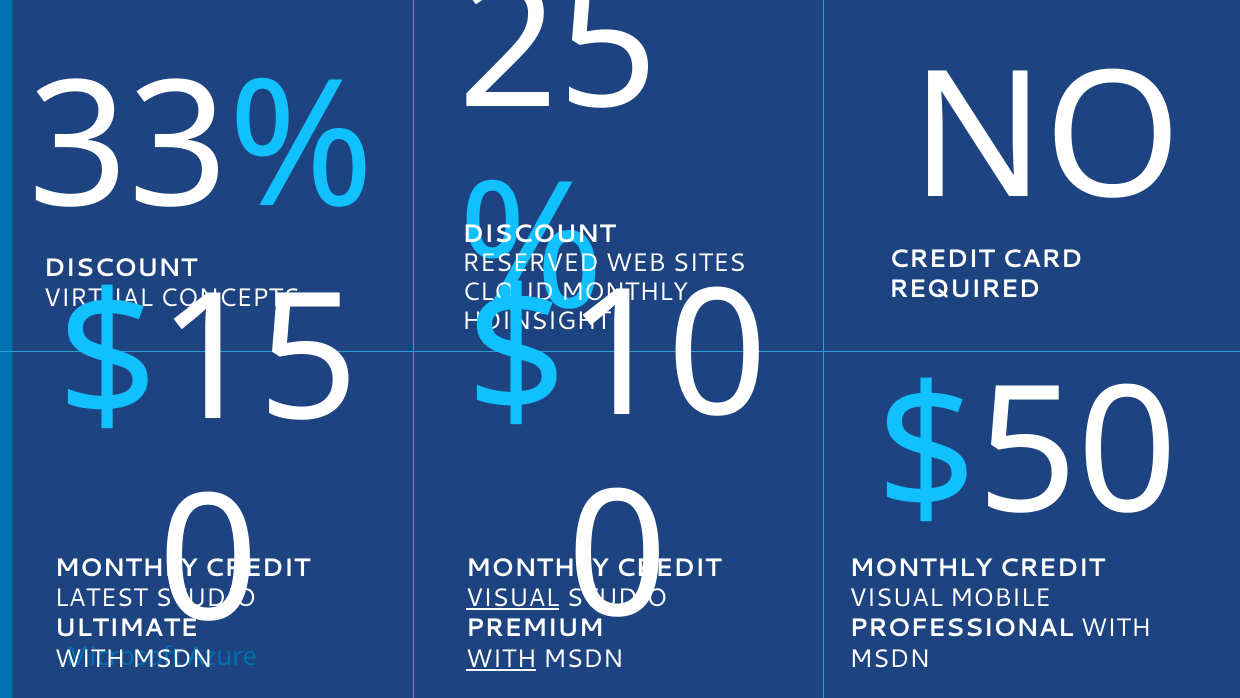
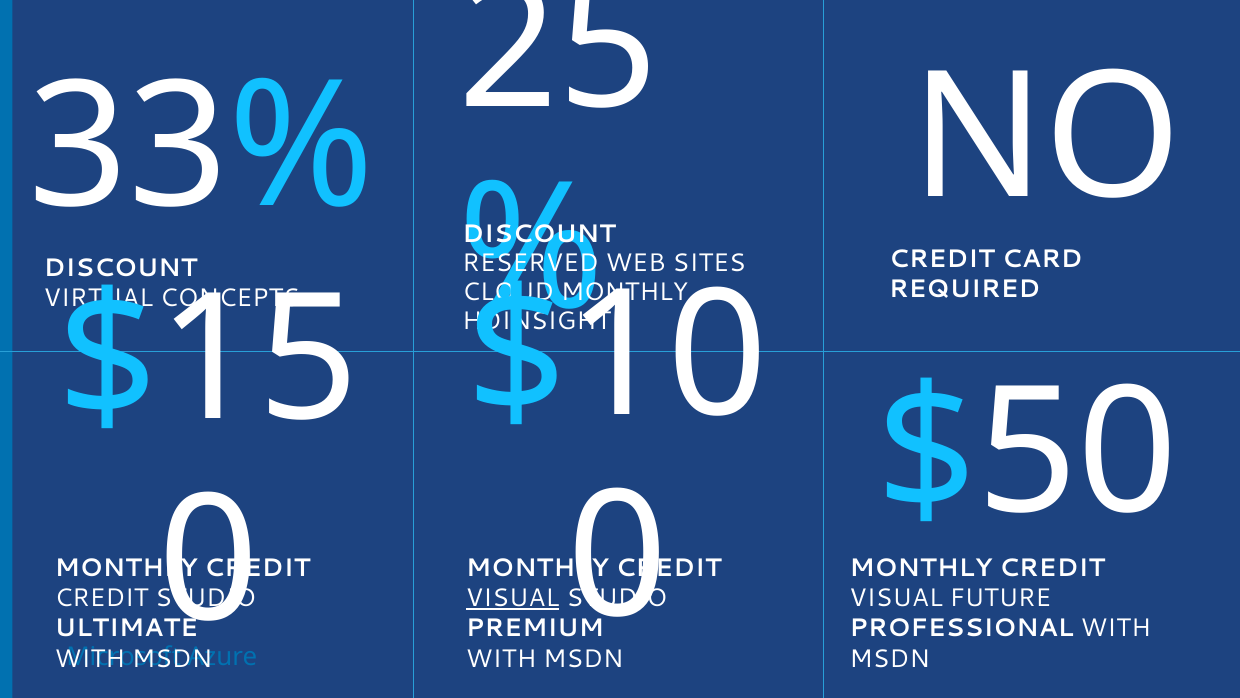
LATEST at (101, 598): LATEST -> CREDIT
MOBILE: MOBILE -> FUTURE
WITH at (501, 658) underline: present -> none
